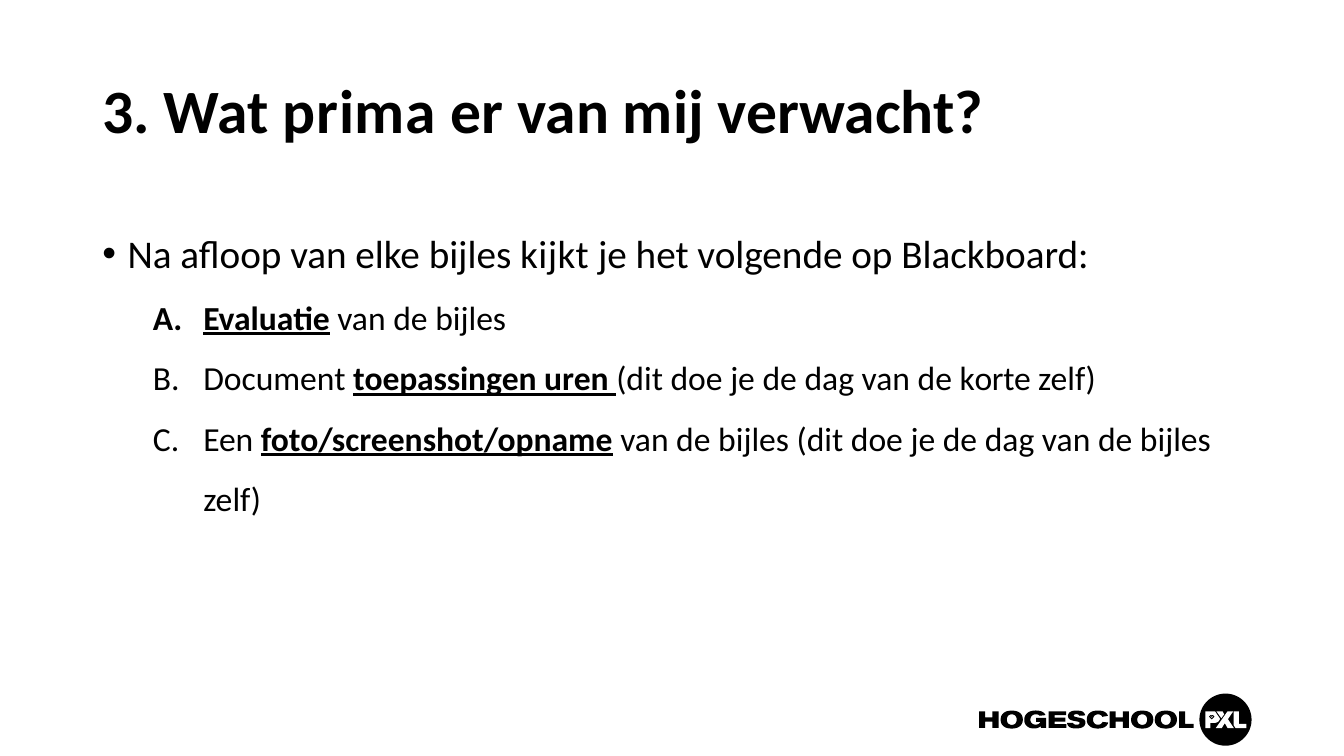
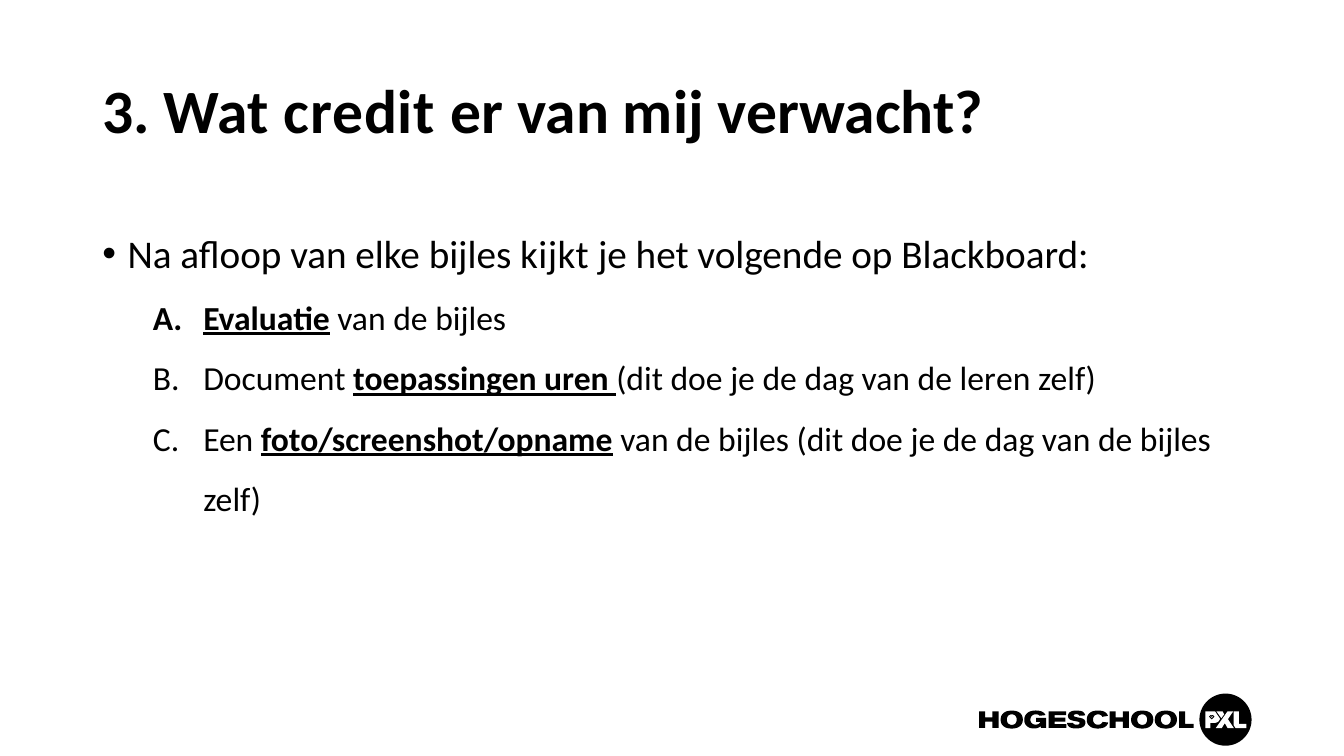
prima: prima -> credit
korte: korte -> leren
